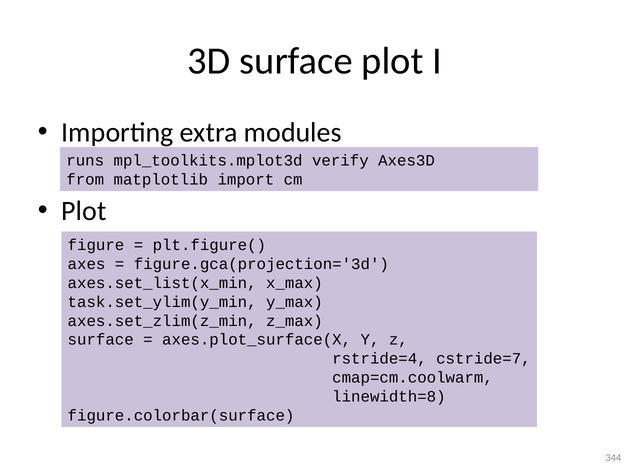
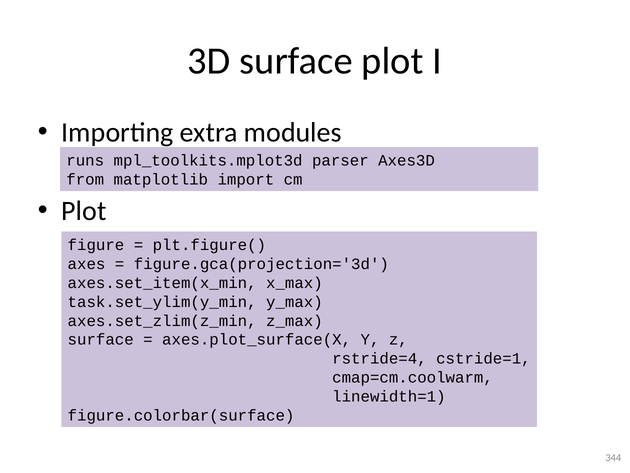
verify: verify -> parser
axes.set_list(x_min: axes.set_list(x_min -> axes.set_item(x_min
cstride=7: cstride=7 -> cstride=1
linewidth=8: linewidth=8 -> linewidth=1
